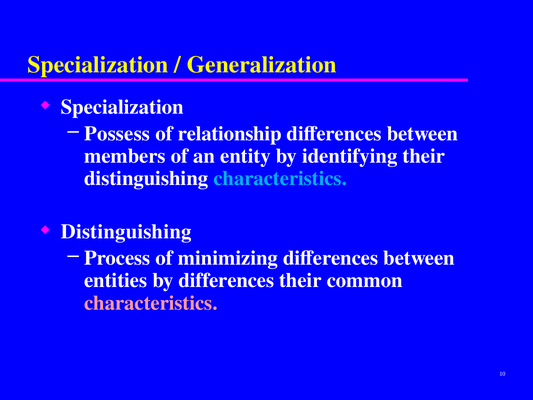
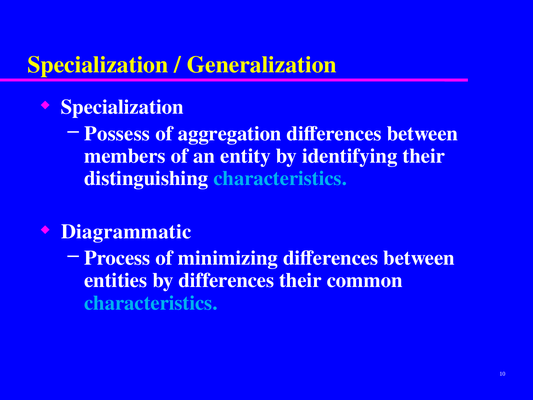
relationship: relationship -> aggregation
Distinguishing at (126, 231): Distinguishing -> Diagrammatic
characteristics at (151, 303) colour: pink -> light blue
